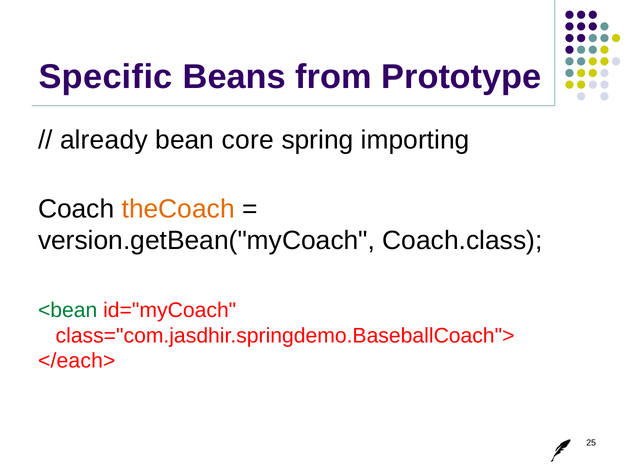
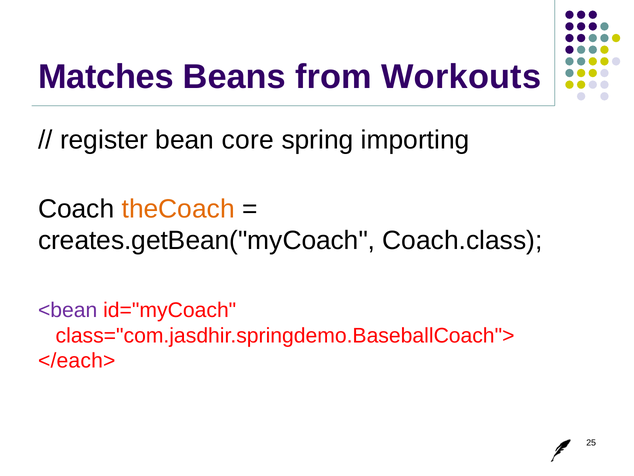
Specific: Specific -> Matches
Prototype: Prototype -> Workouts
already: already -> register
version.getBean("myCoach: version.getBean("myCoach -> creates.getBean("myCoach
<bean colour: green -> purple
